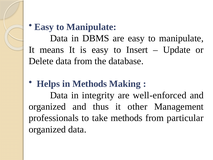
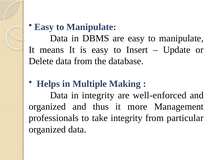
in Methods: Methods -> Multiple
other: other -> more
take methods: methods -> integrity
